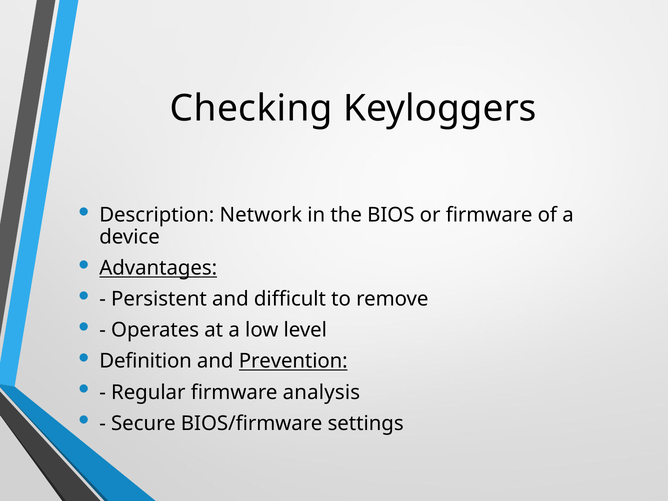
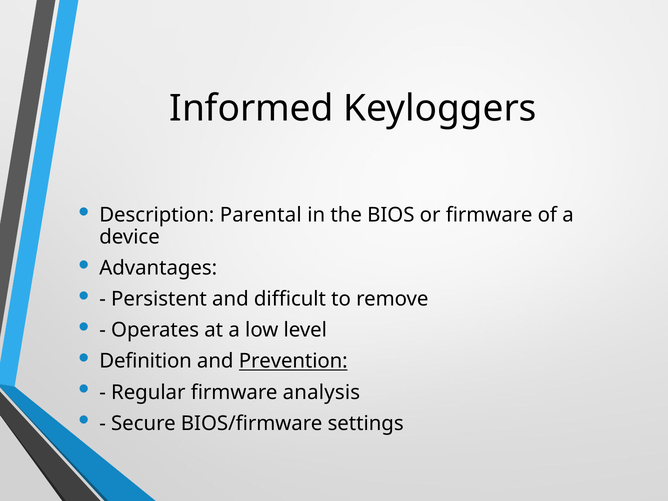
Checking: Checking -> Informed
Network: Network -> Parental
Advantages underline: present -> none
